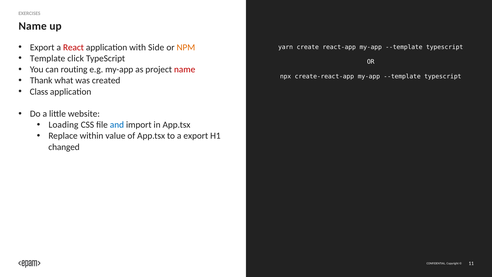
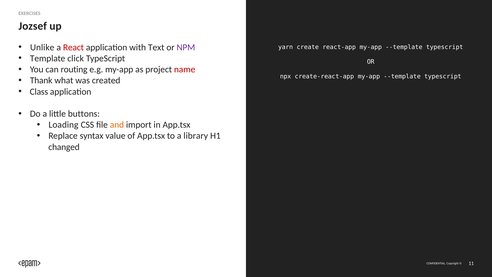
Name at (33, 26): Name -> Jozsef
Export at (42, 47): Export -> Unlike
Side: Side -> Text
NPM colour: orange -> purple
website: website -> buttons
and colour: blue -> orange
within: within -> syntax
a export: export -> library
